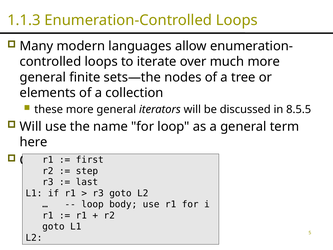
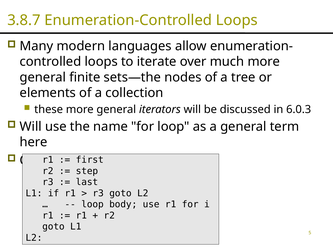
1.1.3: 1.1.3 -> 3.8.7
8.5.5: 8.5.5 -> 6.0.3
